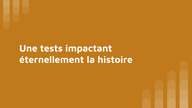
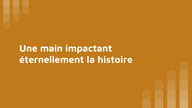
tests: tests -> main
